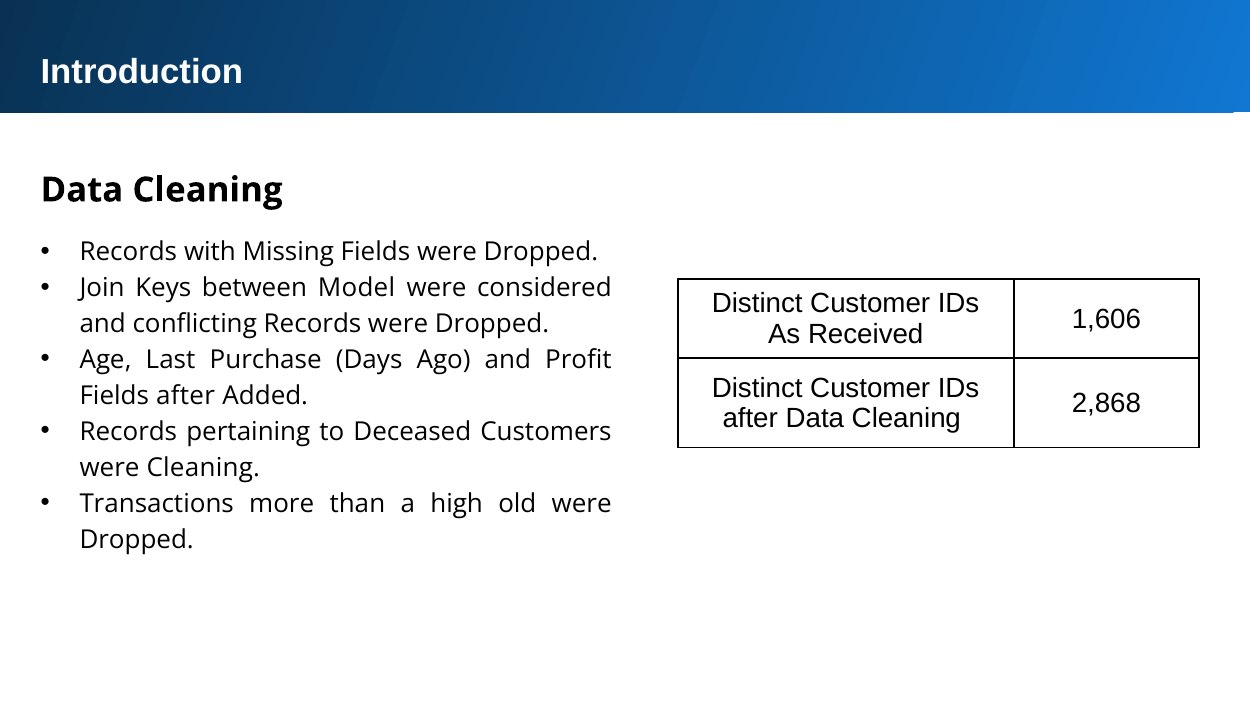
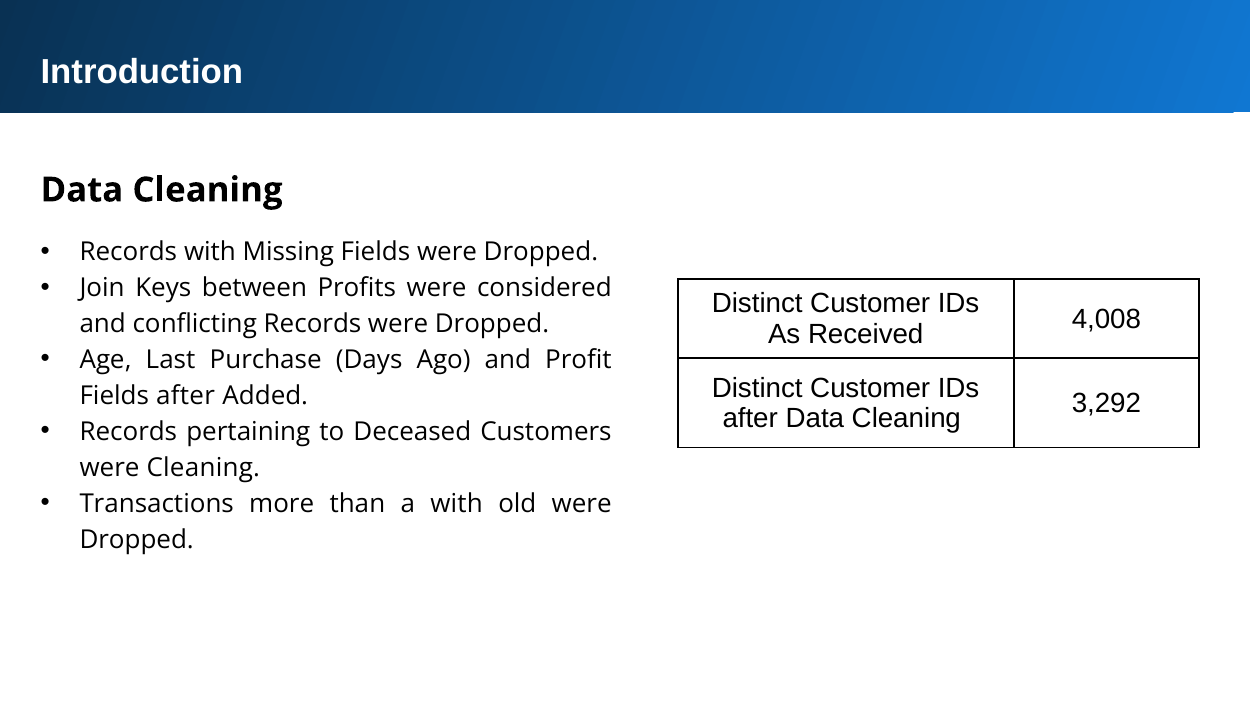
Model: Model -> Profits
1,606: 1,606 -> 4,008
2,868: 2,868 -> 3,292
a high: high -> with
